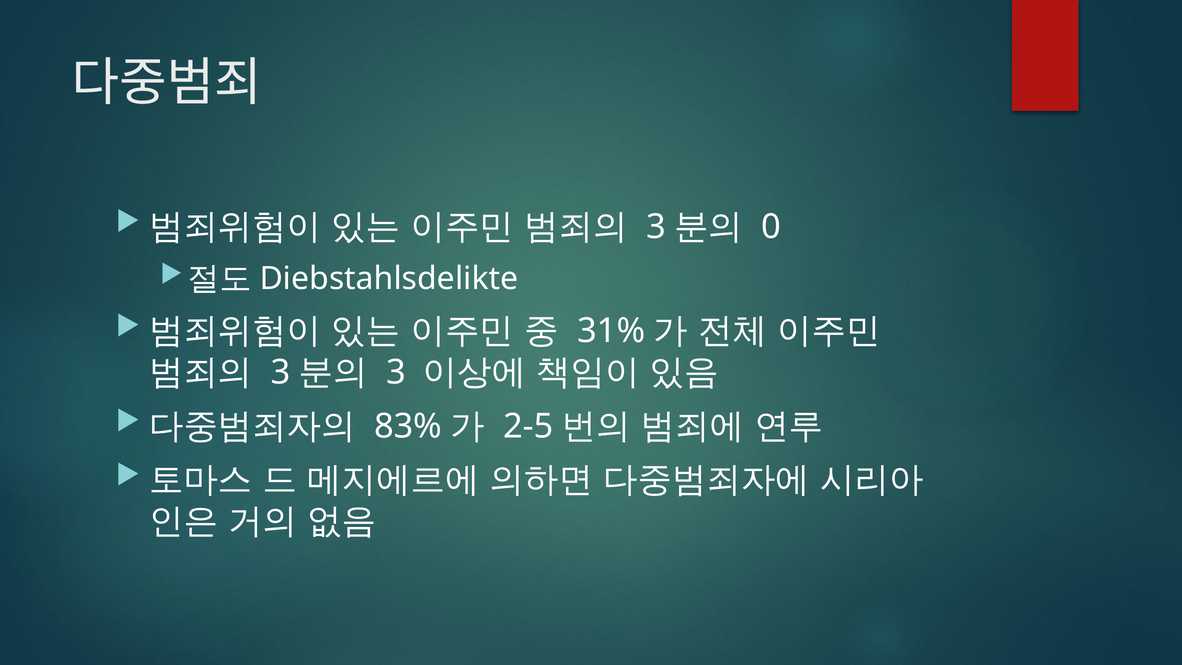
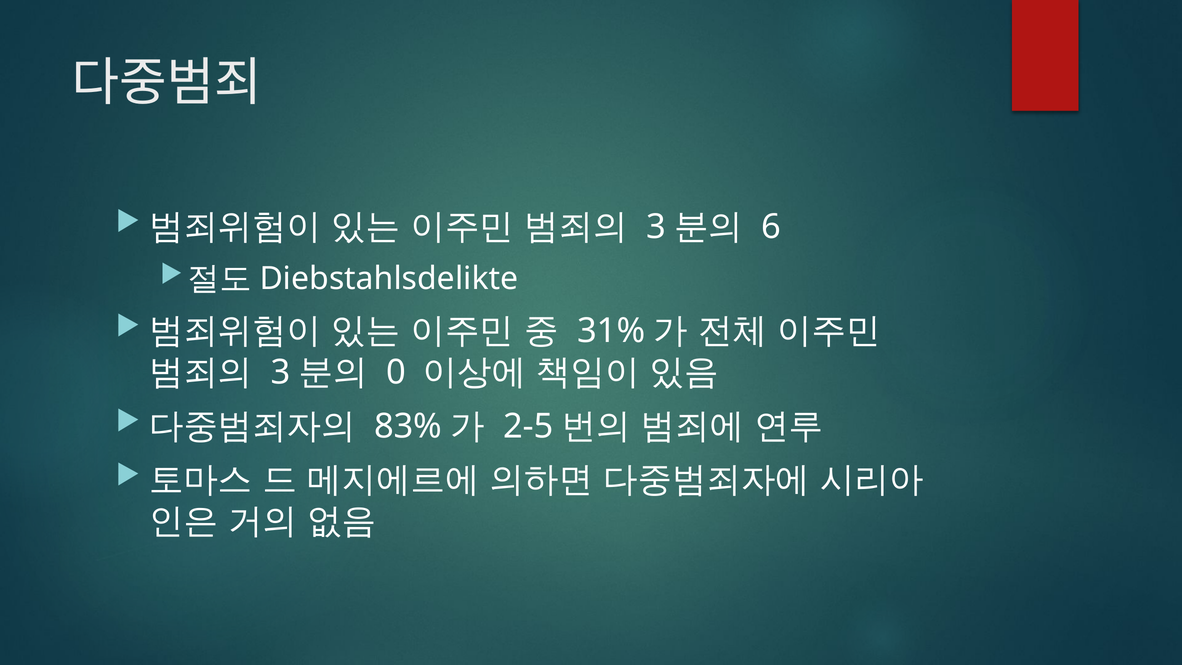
0: 0 -> 6
3 at (396, 372): 3 -> 0
